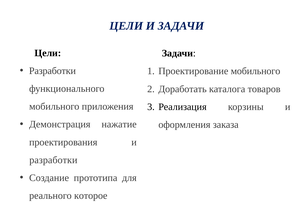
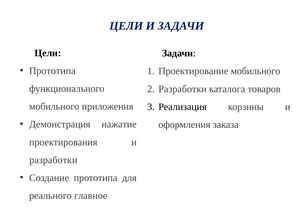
Разработки at (52, 71): Разработки -> Прототипа
Доработать at (183, 89): Доработать -> Разработки
которое: которое -> главное
